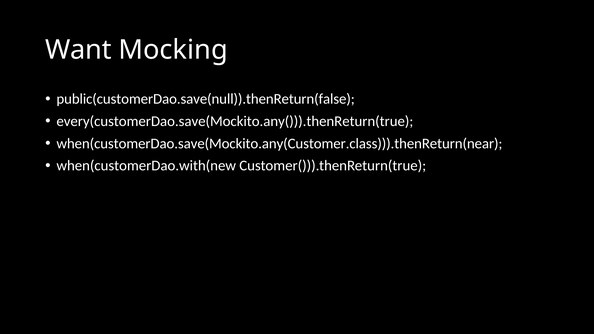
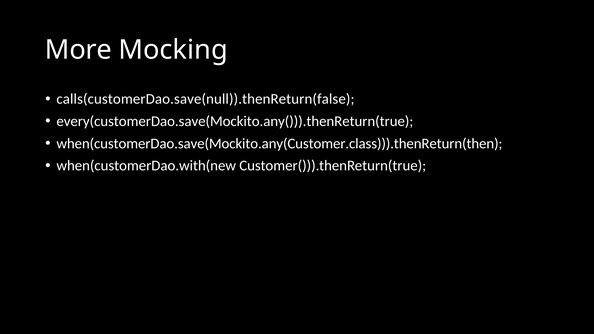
Want: Want -> More
public(customerDao.save(null)).thenReturn(false: public(customerDao.save(null)).thenReturn(false -> calls(customerDao.save(null)).thenReturn(false
when(customerDao.save(Mockito.any(Customer.class))).thenReturn(near: when(customerDao.save(Mockito.any(Customer.class))).thenReturn(near -> when(customerDao.save(Mockito.any(Customer.class))).thenReturn(then
